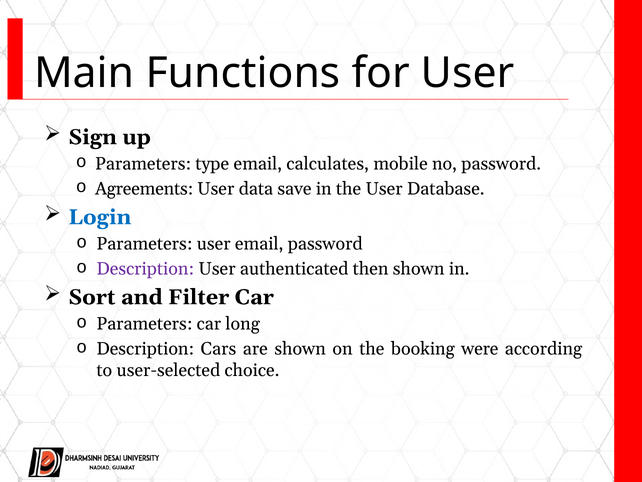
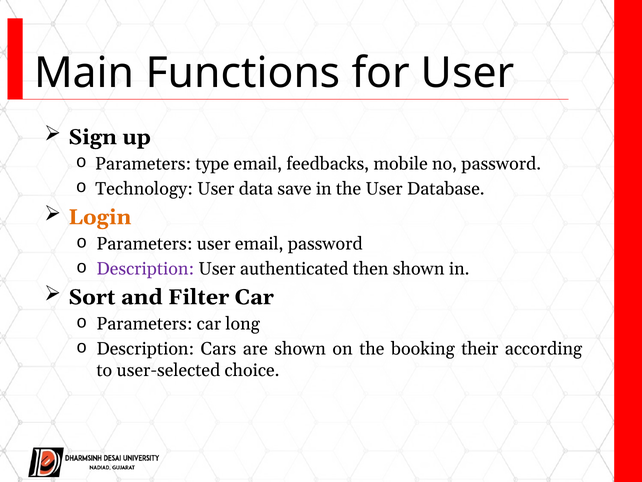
calculates: calculates -> feedbacks
Agreements: Agreements -> Technology
Login colour: blue -> orange
were: were -> their
